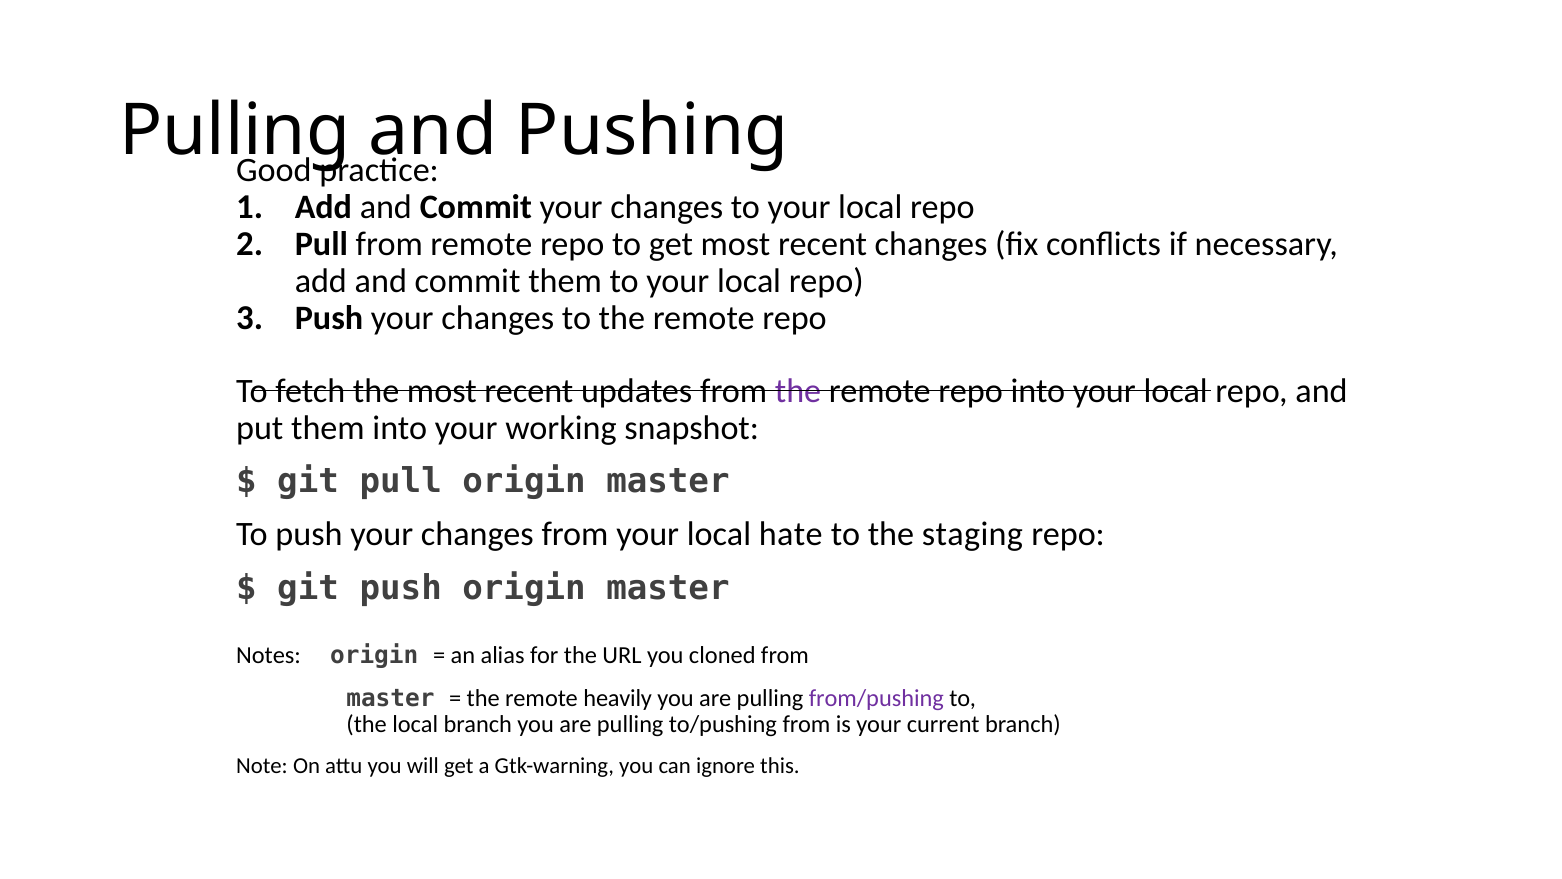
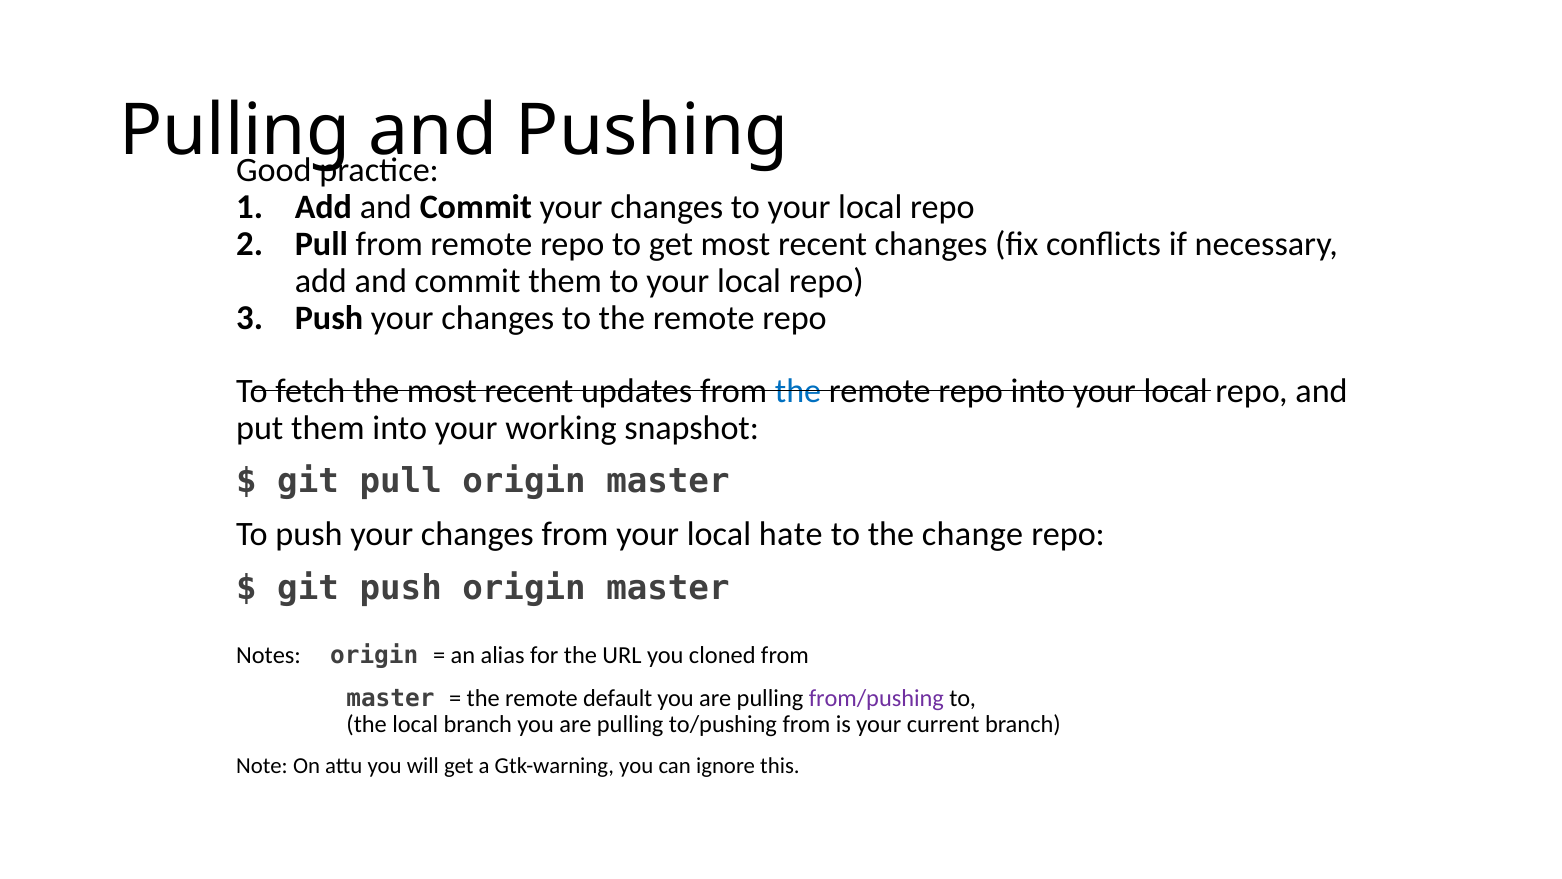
the at (798, 391) colour: purple -> blue
staging: staging -> change
heavily: heavily -> default
